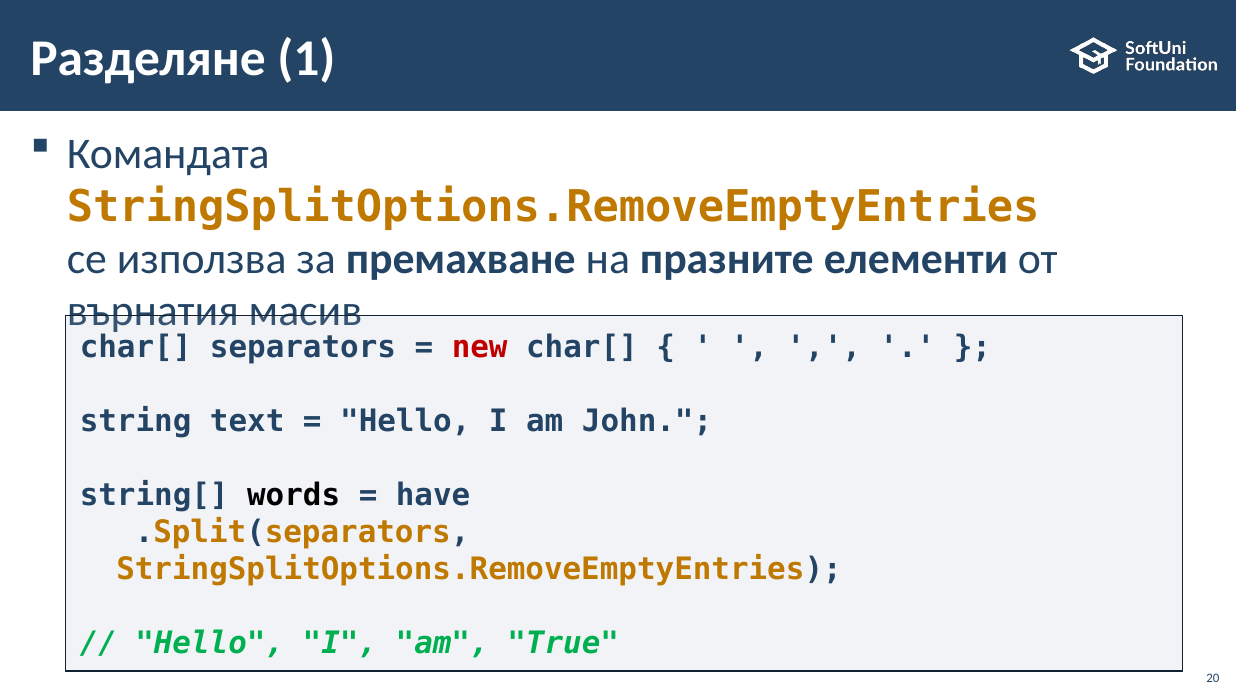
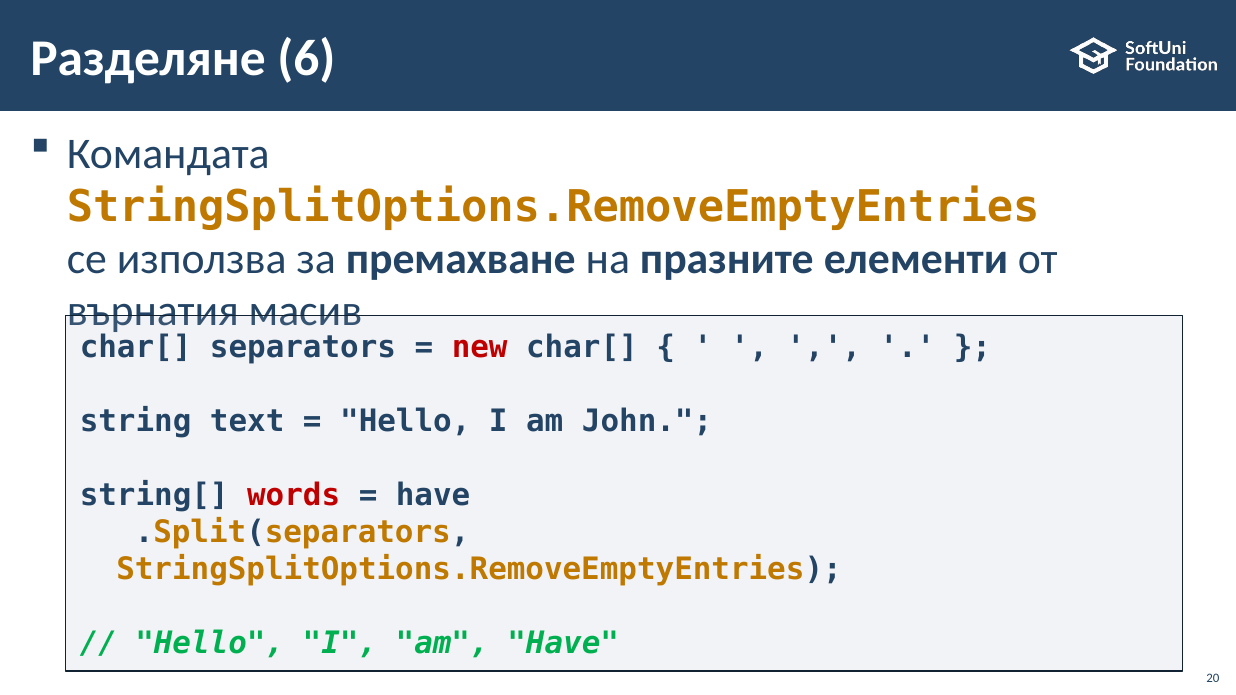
1: 1 -> 6
words colour: black -> red
am True: True -> Have
